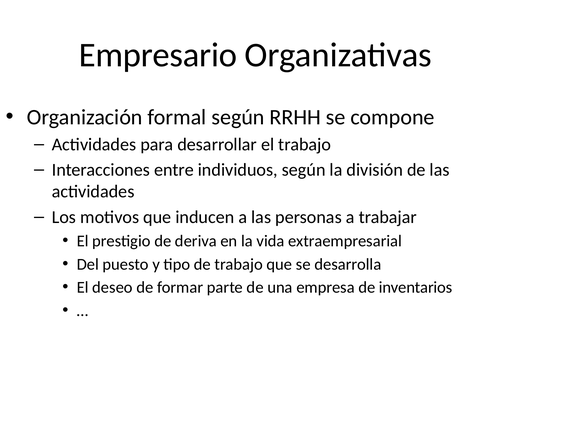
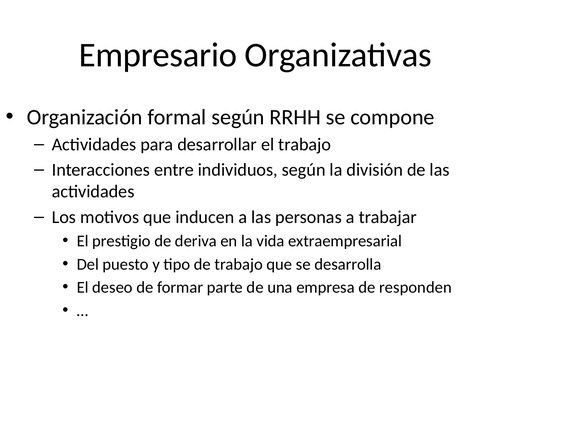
inventarios: inventarios -> responden
